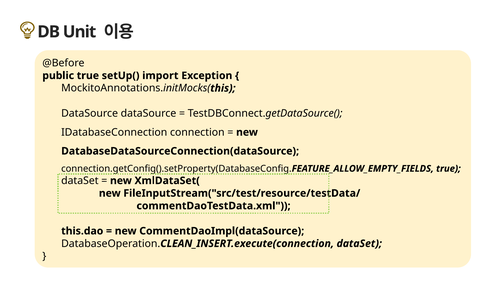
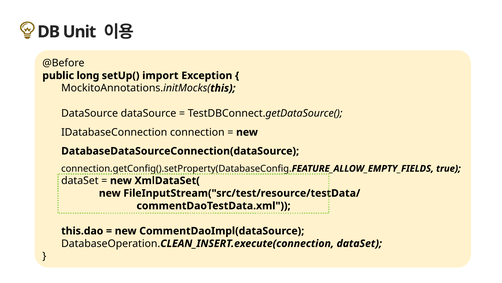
public true: true -> long
